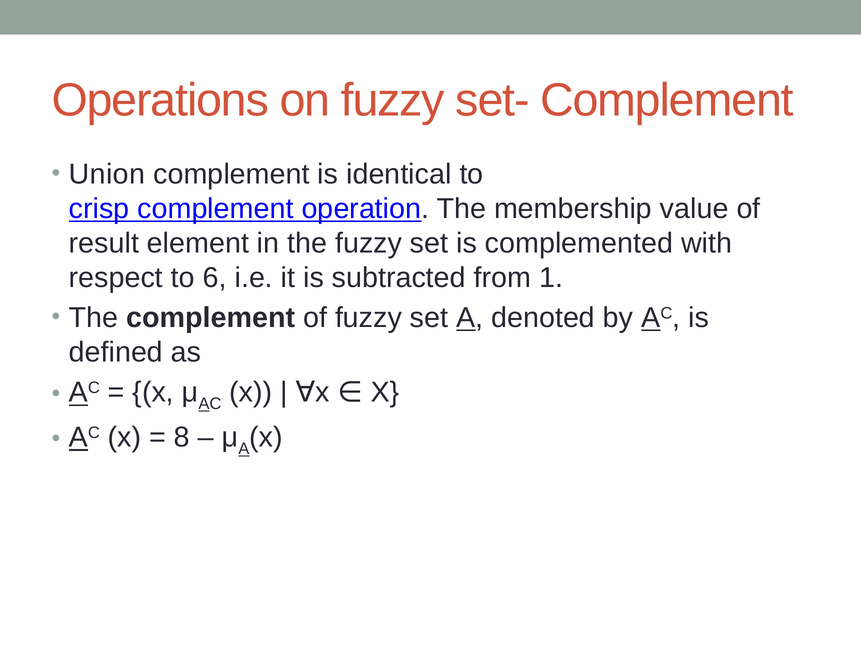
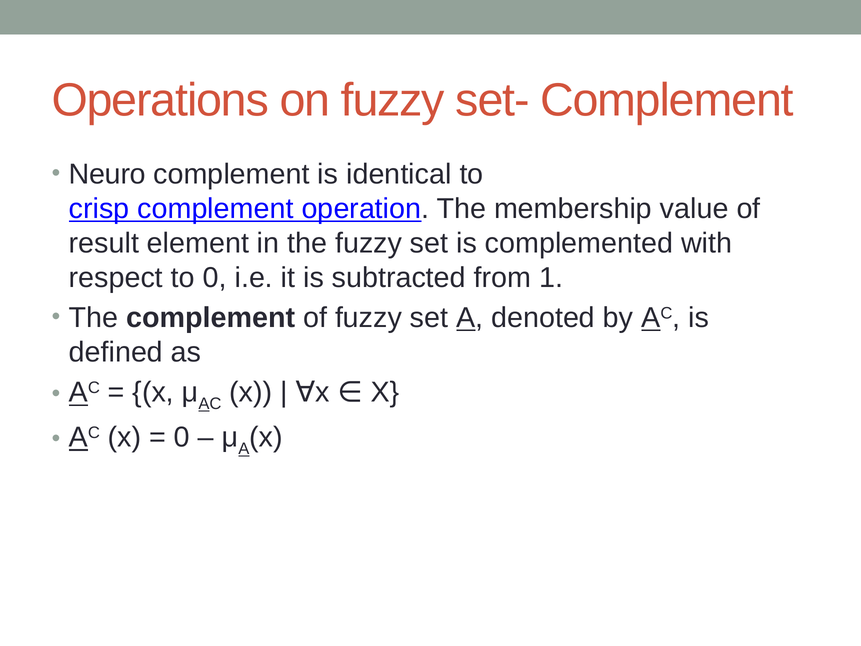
Union: Union -> Neuro
to 6: 6 -> 0
8 at (182, 437): 8 -> 0
